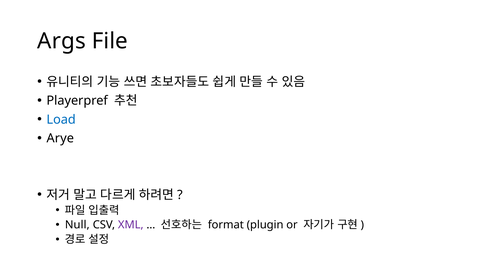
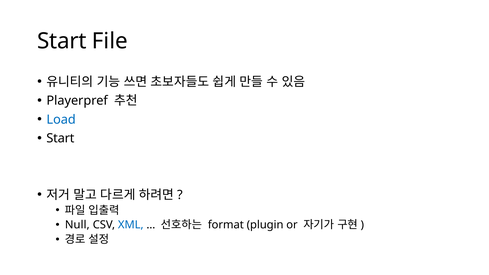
Args at (62, 41): Args -> Start
Arye at (60, 138): Arye -> Start
XML colour: purple -> blue
